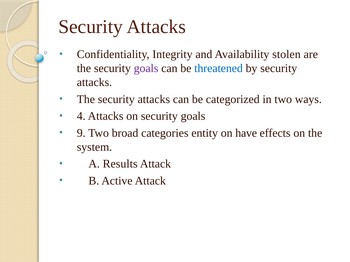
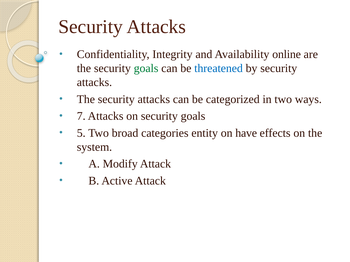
stolen: stolen -> online
goals at (146, 68) colour: purple -> green
4: 4 -> 7
9: 9 -> 5
Results: Results -> Modify
